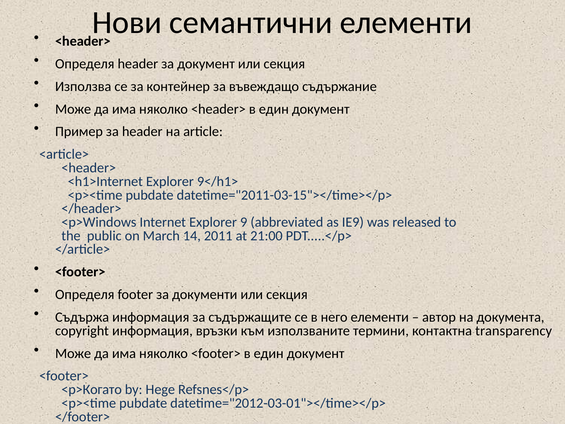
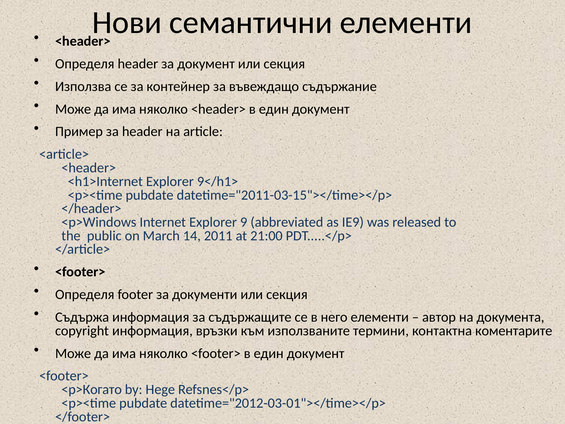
transparency: transparency -> коментарите
